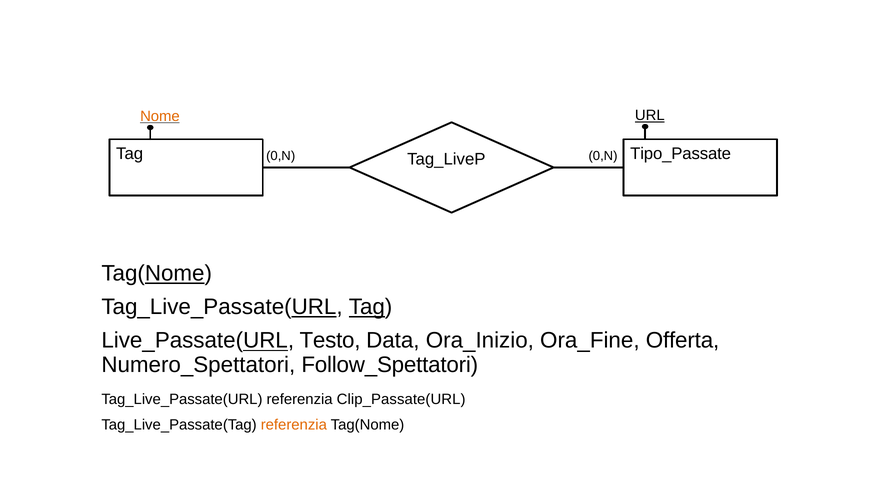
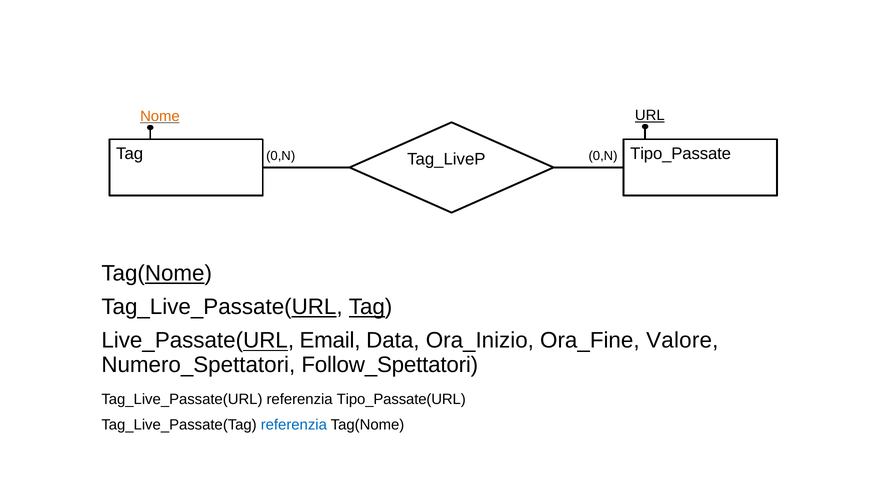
Testo: Testo -> Email
Offerta: Offerta -> Valore
Clip_Passate(URL: Clip_Passate(URL -> Tipo_Passate(URL
referenzia at (294, 424) colour: orange -> blue
